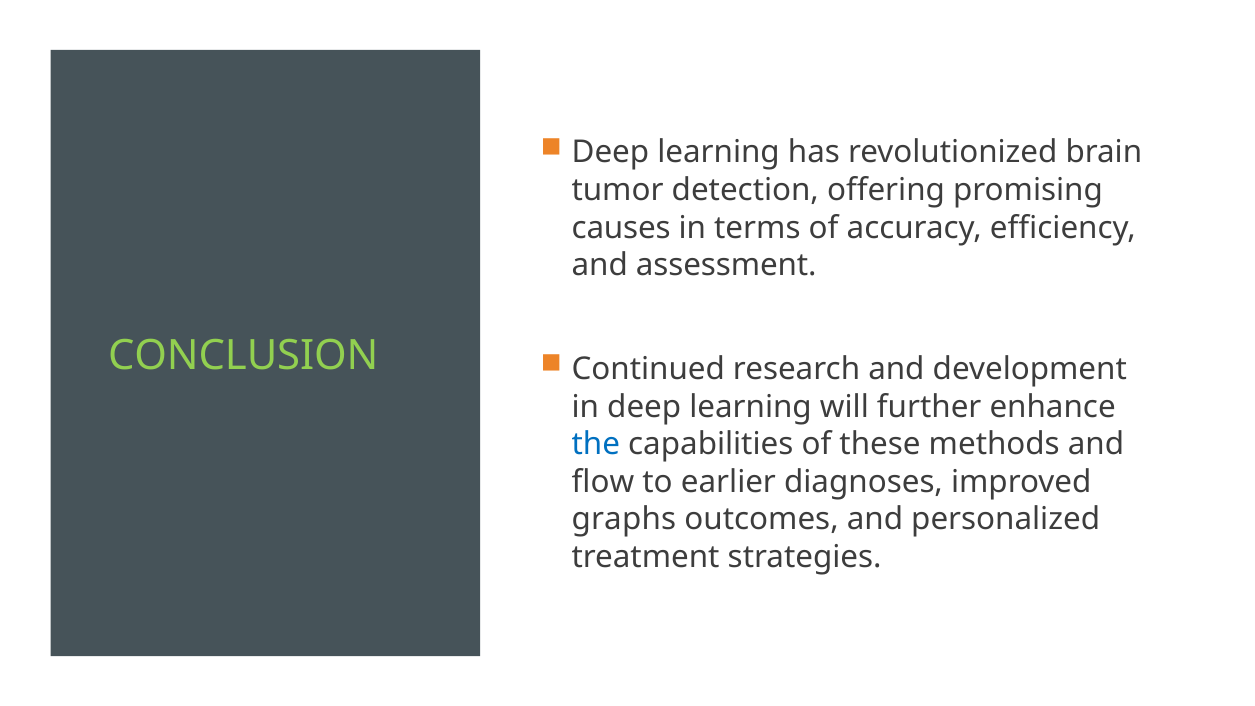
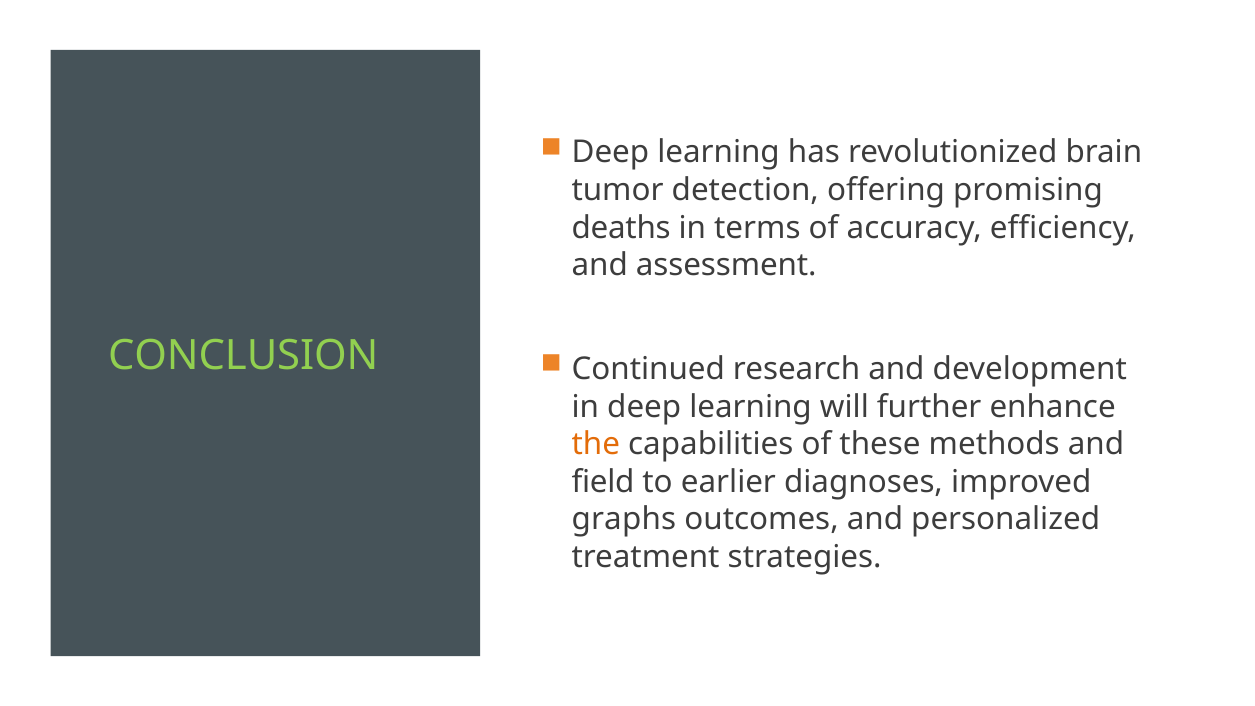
causes: causes -> deaths
the colour: blue -> orange
flow: flow -> field
